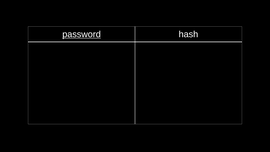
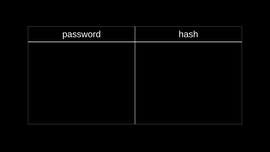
password underline: present -> none
